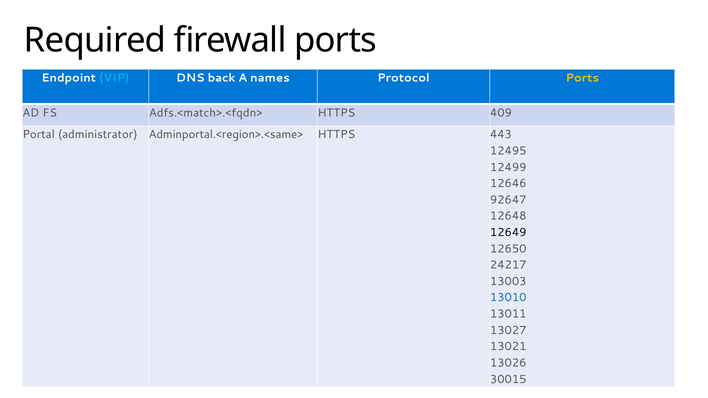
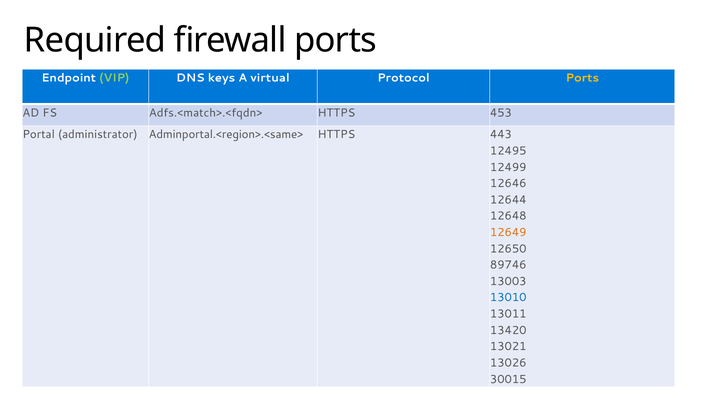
VIP colour: light blue -> light green
back: back -> keys
names: names -> virtual
409: 409 -> 453
92647: 92647 -> 12644
12649 colour: black -> orange
24217: 24217 -> 89746
13027: 13027 -> 13420
